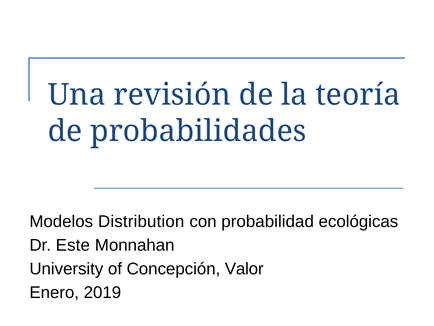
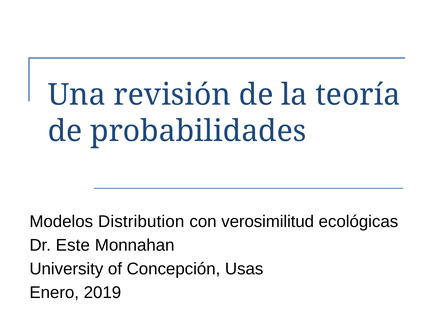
probabilidad: probabilidad -> verosimilitud
Valor: Valor -> Usas
